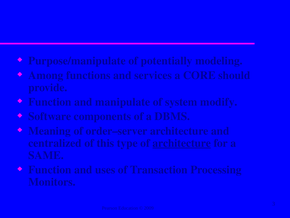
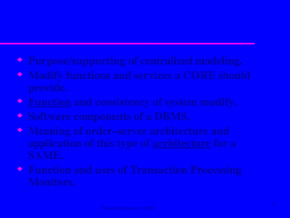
Purpose/manipulate: Purpose/manipulate -> Purpose/supporting
potentially: potentially -> centralized
Among at (46, 75): Among -> Modify
Function at (50, 102) underline: none -> present
manipulate: manipulate -> consistency
centralized: centralized -> application
